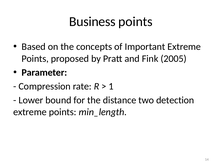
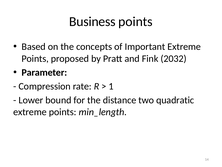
2005: 2005 -> 2032
detection: detection -> quadratic
